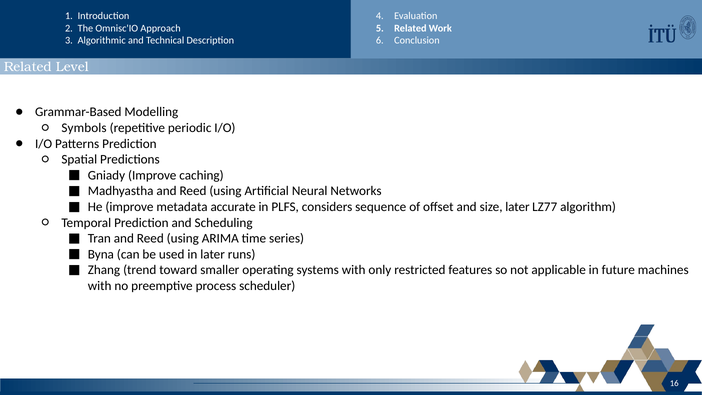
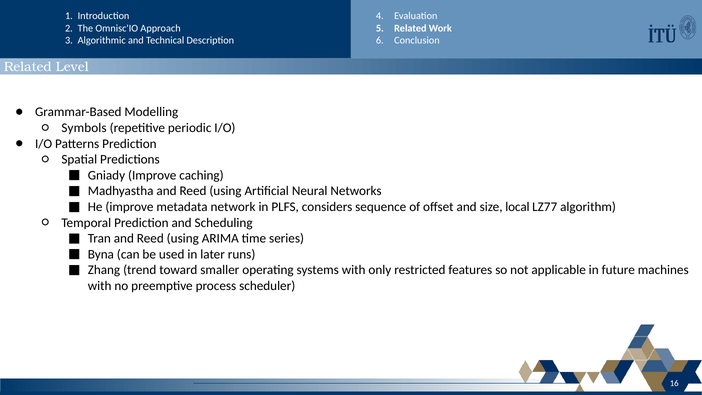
accurate: accurate -> network
size later: later -> local
